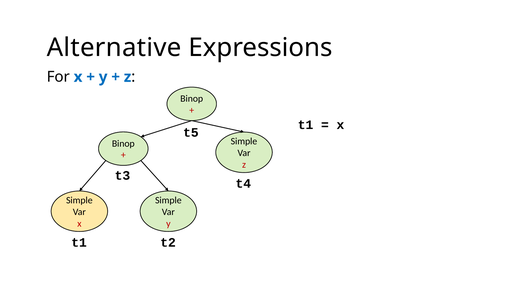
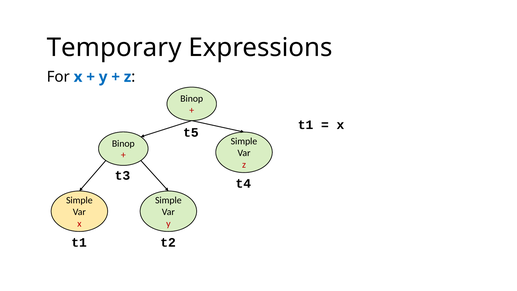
Alternative: Alternative -> Temporary
